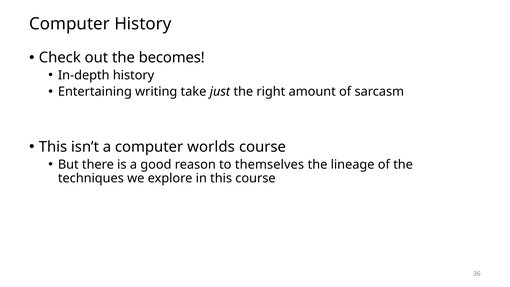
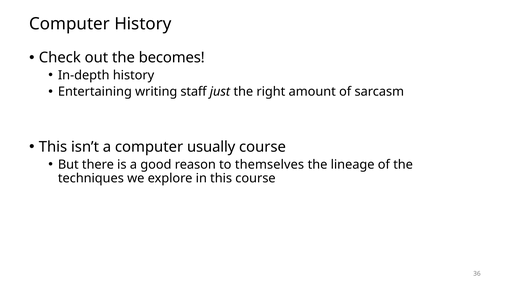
take: take -> staff
worlds: worlds -> usually
